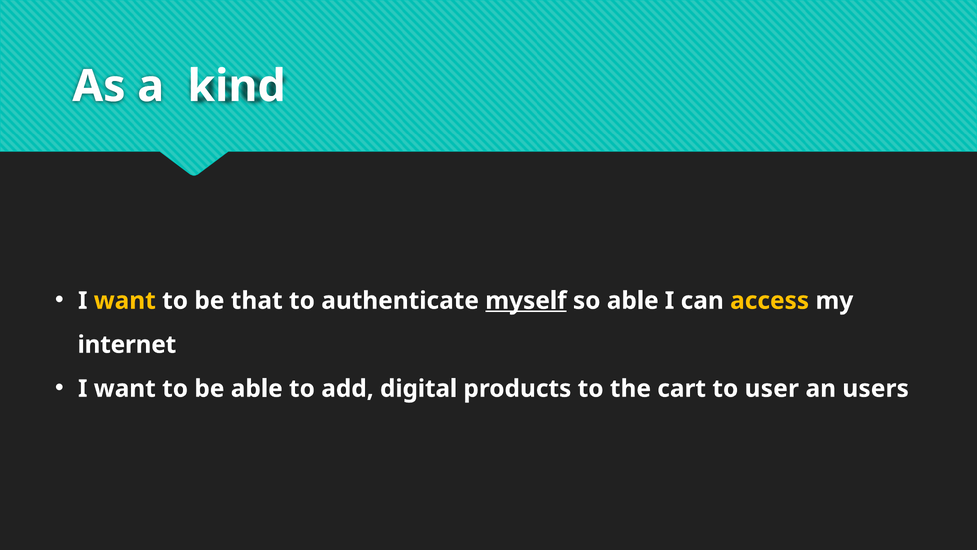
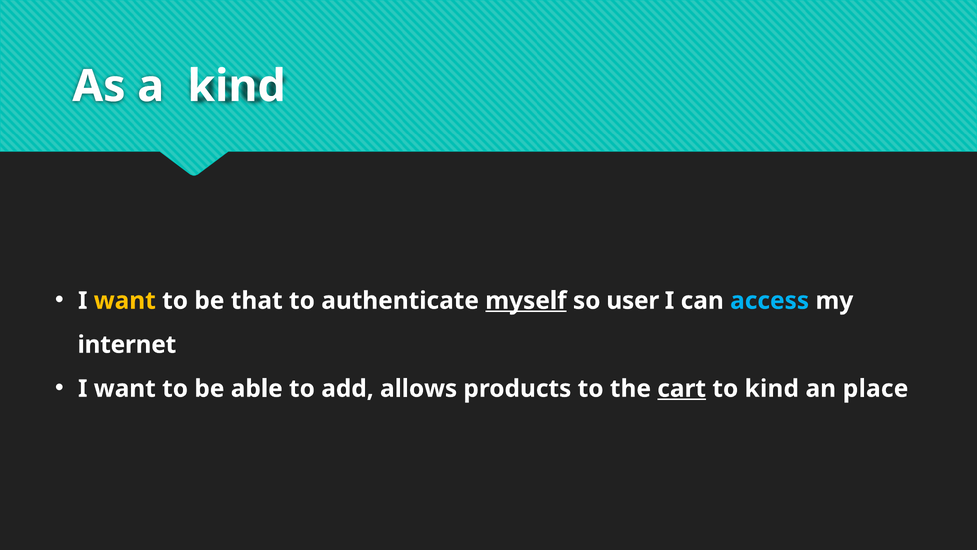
so able: able -> user
access colour: yellow -> light blue
digital: digital -> allows
cart underline: none -> present
to user: user -> kind
users: users -> place
